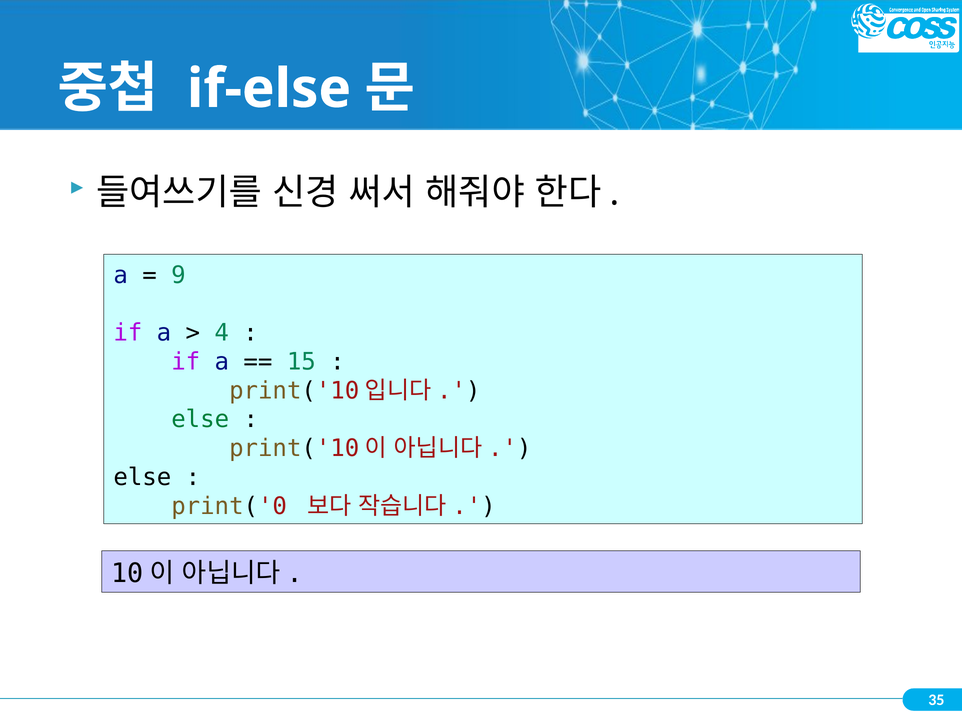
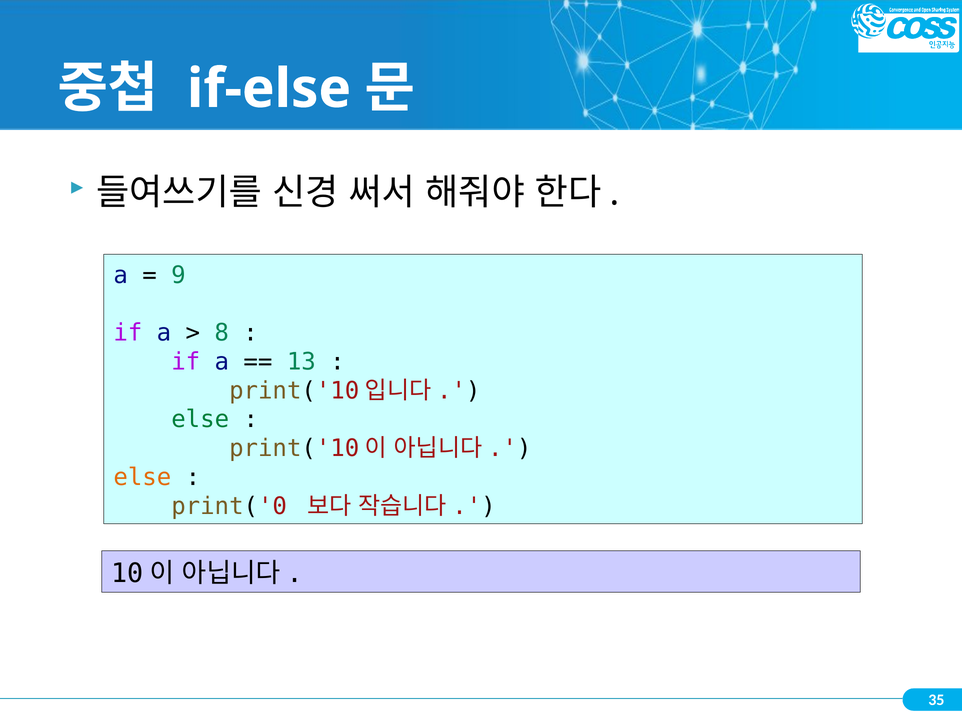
4: 4 -> 8
15: 15 -> 13
else at (142, 477) colour: black -> orange
